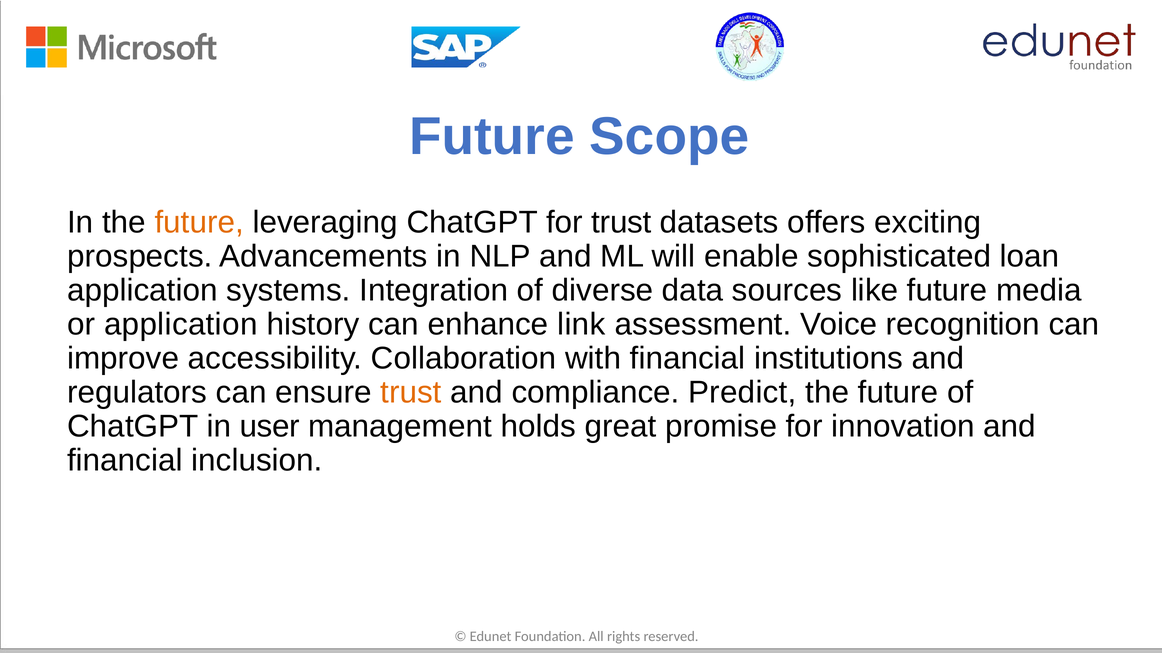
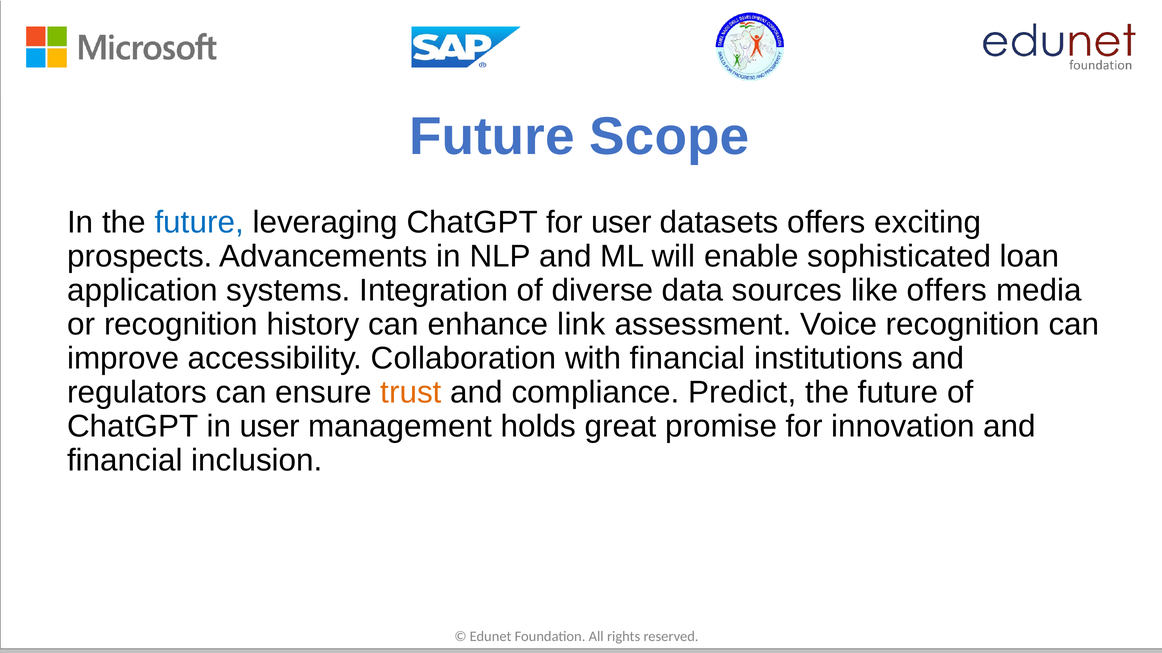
future at (199, 222) colour: orange -> blue
for trust: trust -> user
like future: future -> offers
or application: application -> recognition
